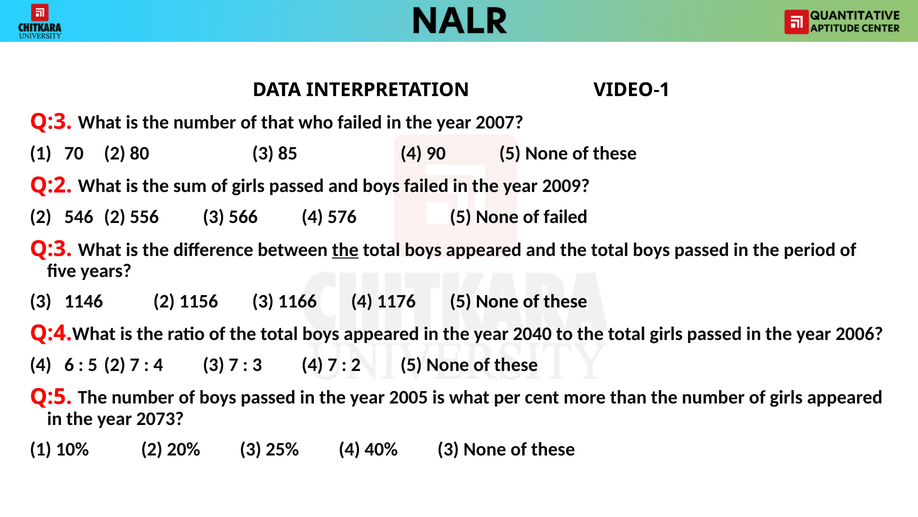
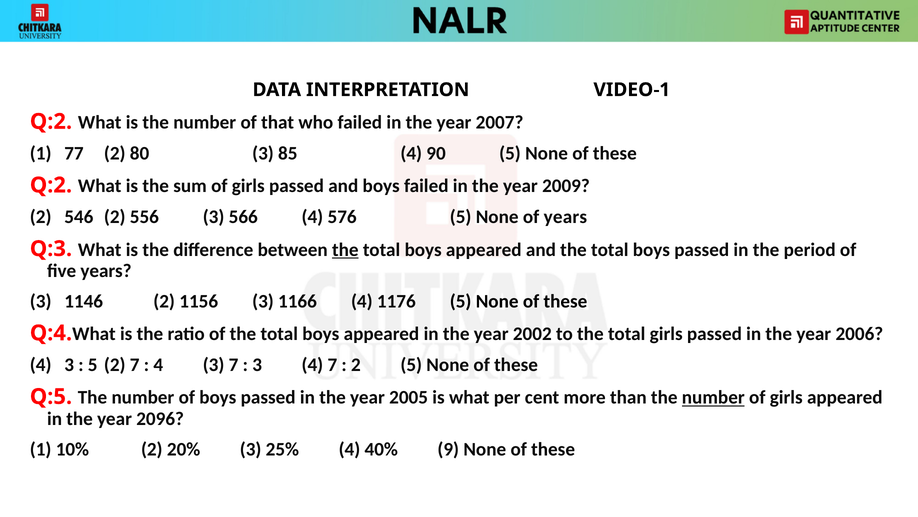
Q:3 at (51, 121): Q:3 -> Q:2
70: 70 -> 77
of failed: failed -> years
2040: 2040 -> 2002
6 at (69, 364): 6 -> 3
number at (713, 397) underline: none -> present
2073: 2073 -> 2096
40% 3: 3 -> 9
